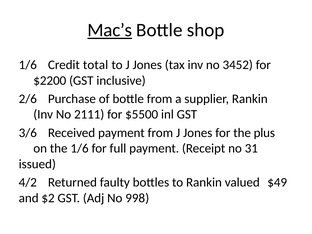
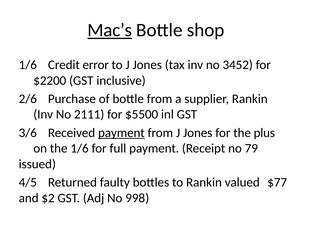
total: total -> error
payment at (121, 133) underline: none -> present
31: 31 -> 79
4/2: 4/2 -> 4/5
$49: $49 -> $77
